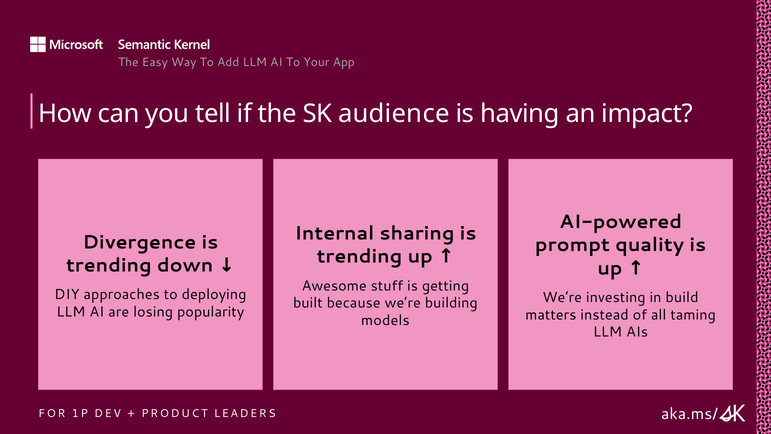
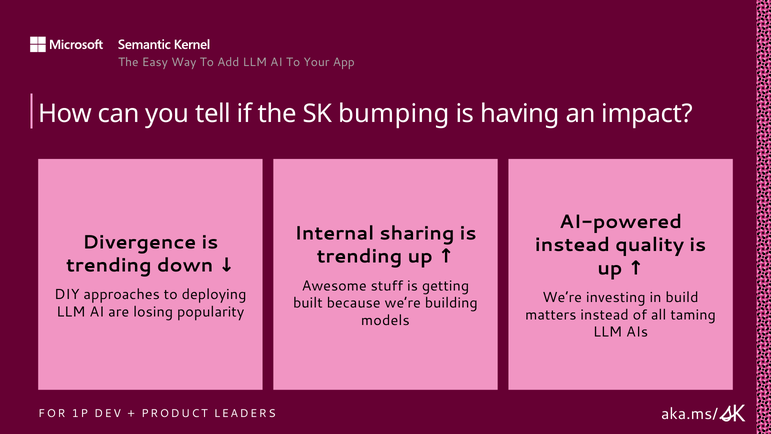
audience: audience -> bumping
prompt at (572, 245): prompt -> instead
